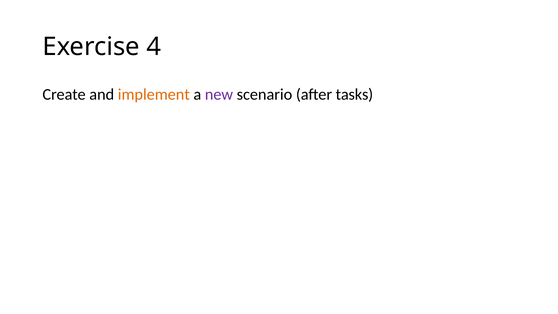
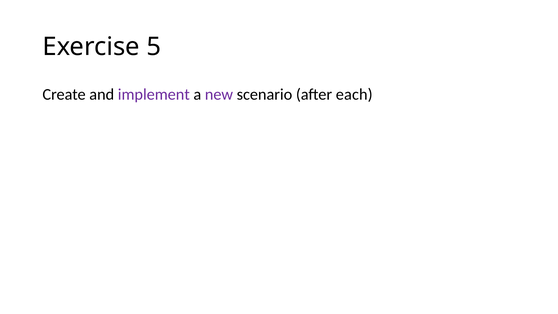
4: 4 -> 5
implement colour: orange -> purple
tasks: tasks -> each
